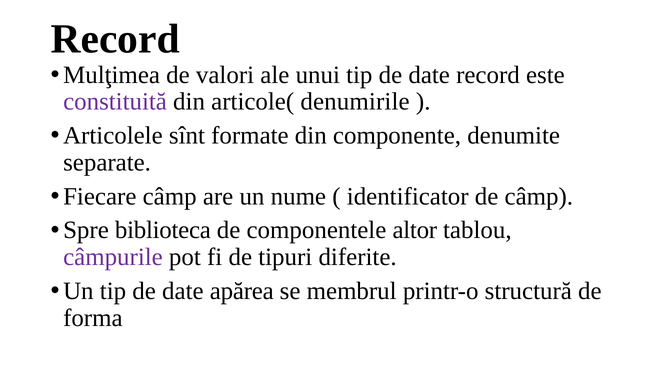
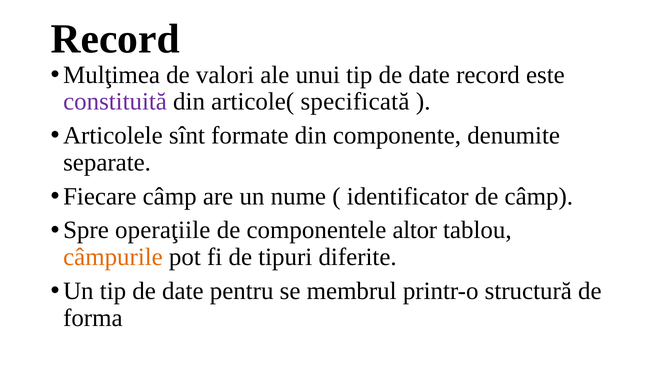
denumirile: denumirile -> specificată
biblioteca: biblioteca -> operaţiile
câmpurile colour: purple -> orange
apărea: apărea -> pentru
